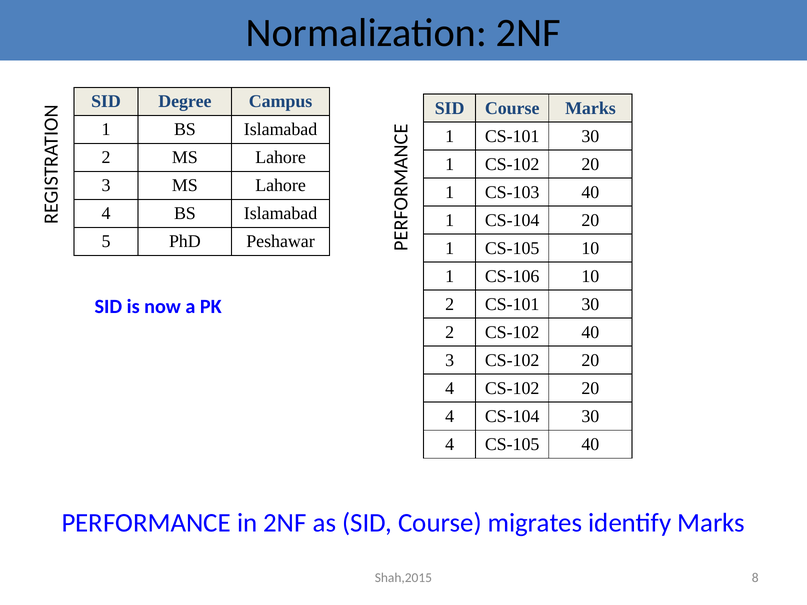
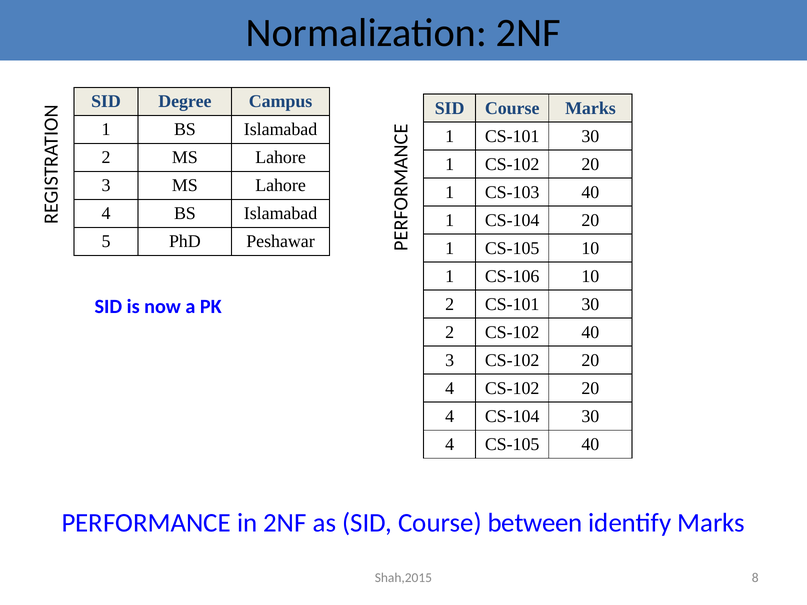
migrates: migrates -> between
